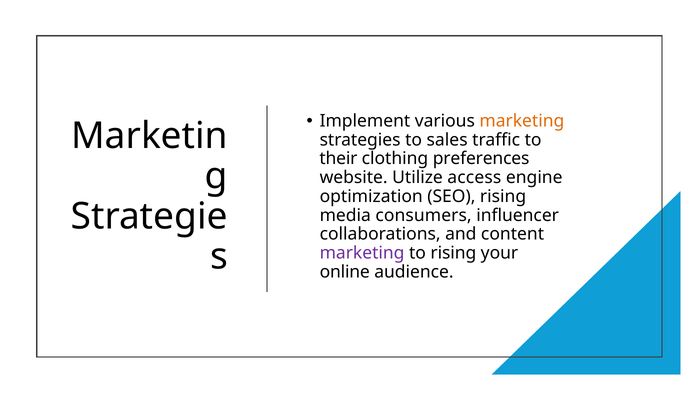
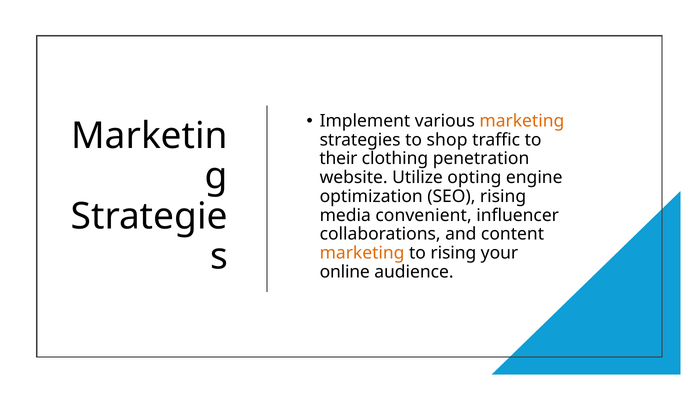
sales: sales -> shop
preferences: preferences -> penetration
access: access -> opting
consumers: consumers -> convenient
marketing at (362, 253) colour: purple -> orange
